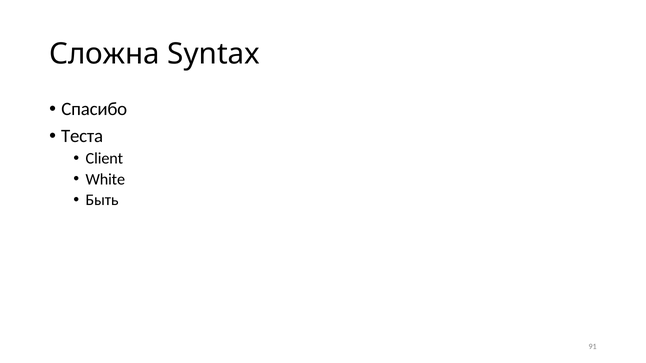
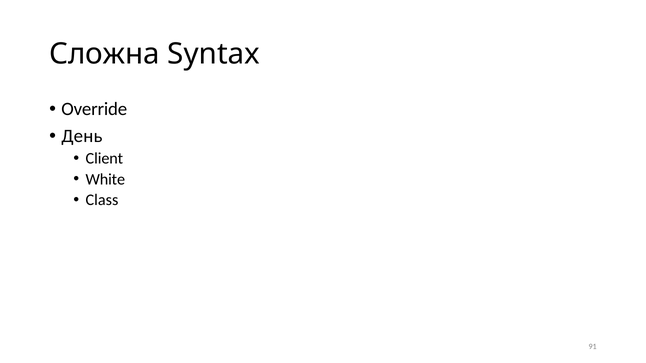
Спасибо: Спасибо -> Override
Теста: Теста -> День
Быть: Быть -> Class
